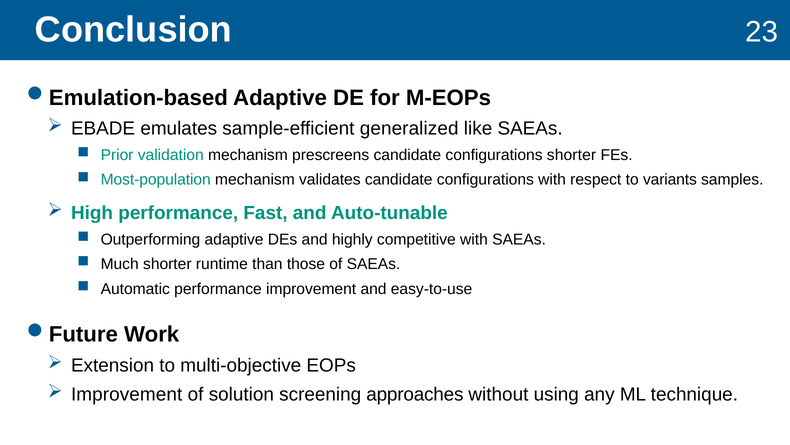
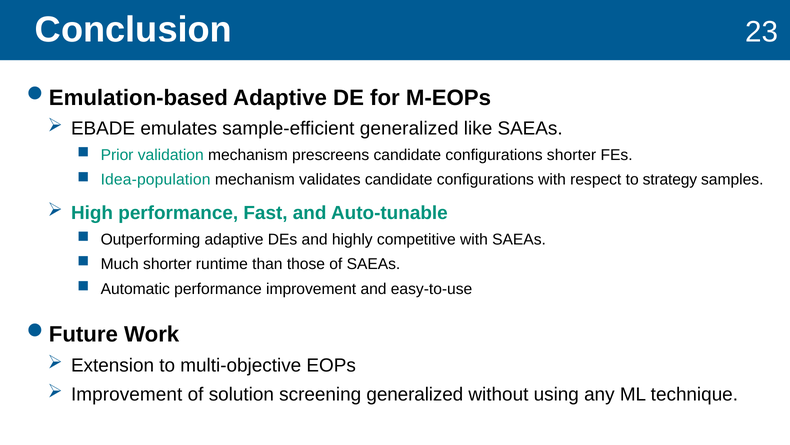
Most-population: Most-population -> Idea-population
variants: variants -> strategy
screening approaches: approaches -> generalized
